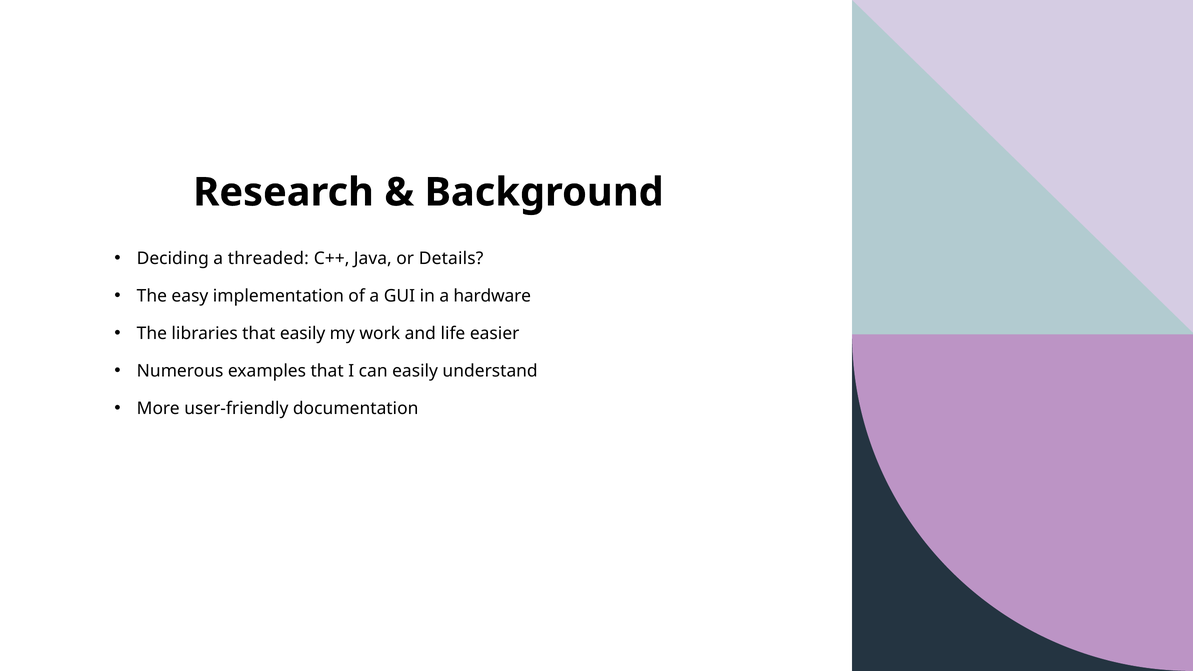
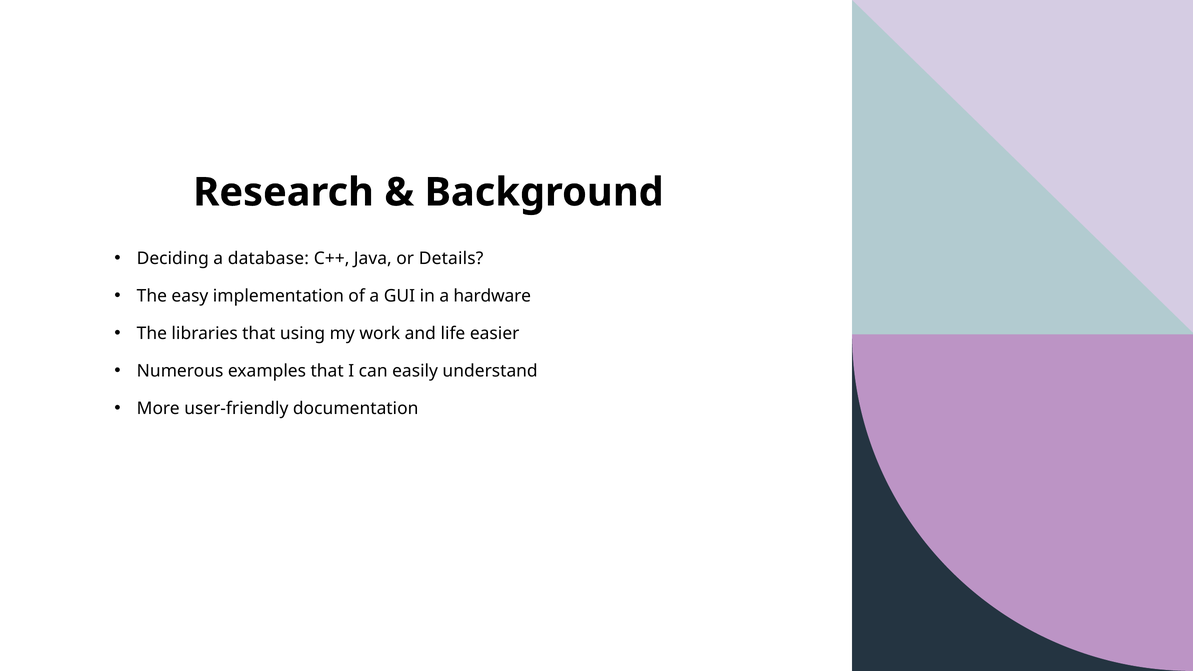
threaded: threaded -> database
that easily: easily -> using
